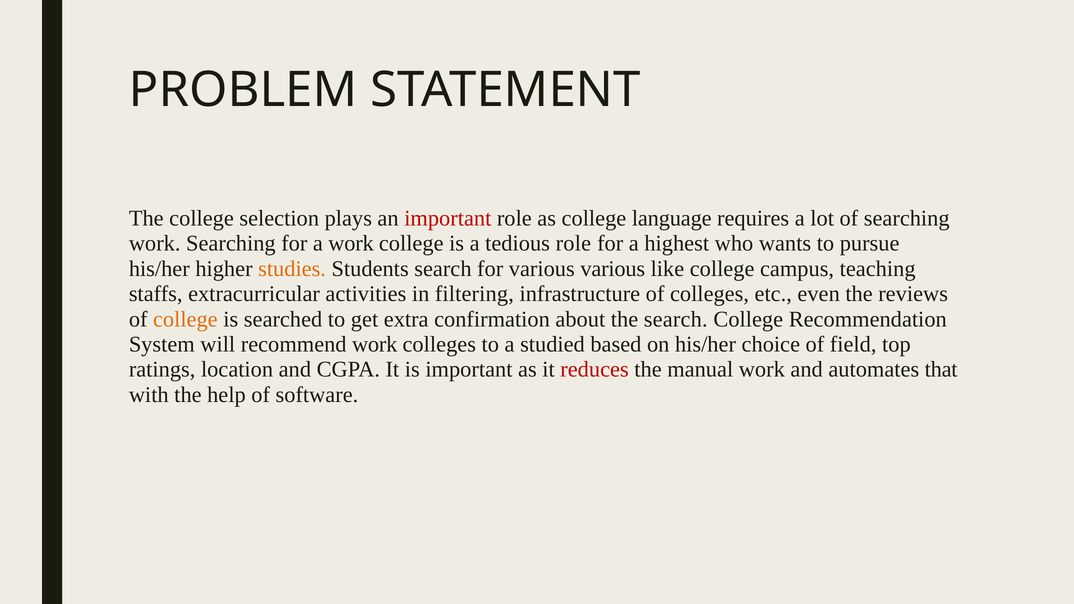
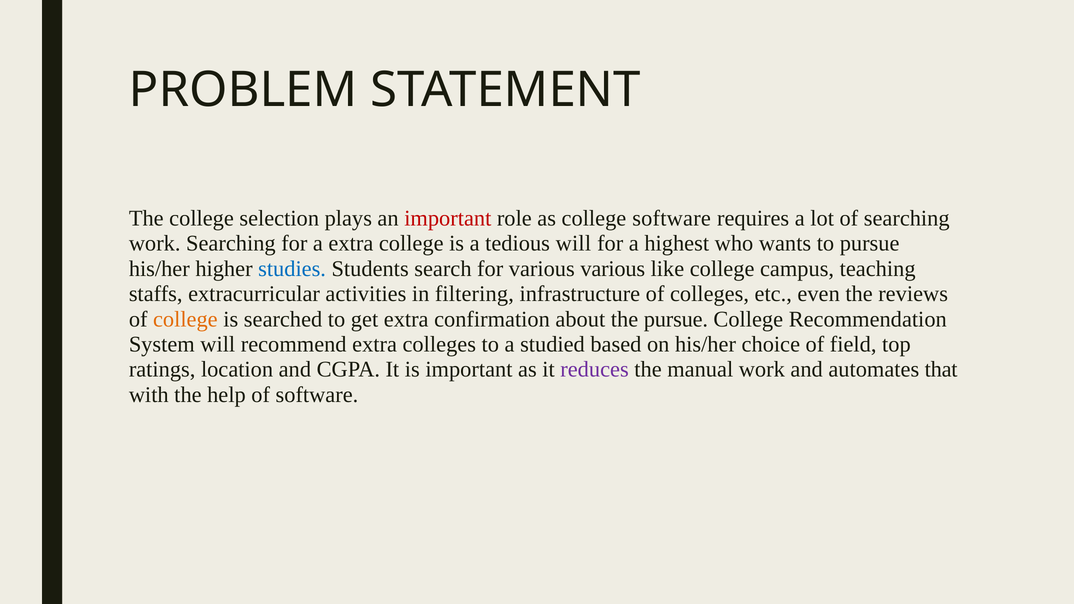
college language: language -> software
a work: work -> extra
tedious role: role -> will
studies colour: orange -> blue
the search: search -> pursue
recommend work: work -> extra
reduces colour: red -> purple
